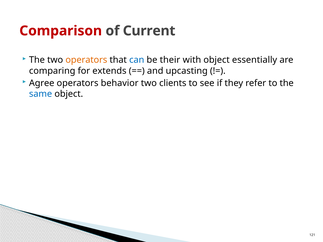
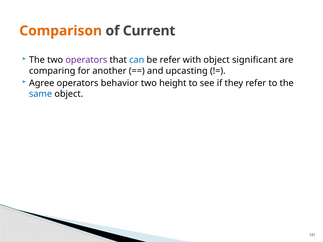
Comparison colour: red -> orange
operators at (86, 60) colour: orange -> purple
be their: their -> refer
essentially: essentially -> significant
extends: extends -> another
clients: clients -> height
